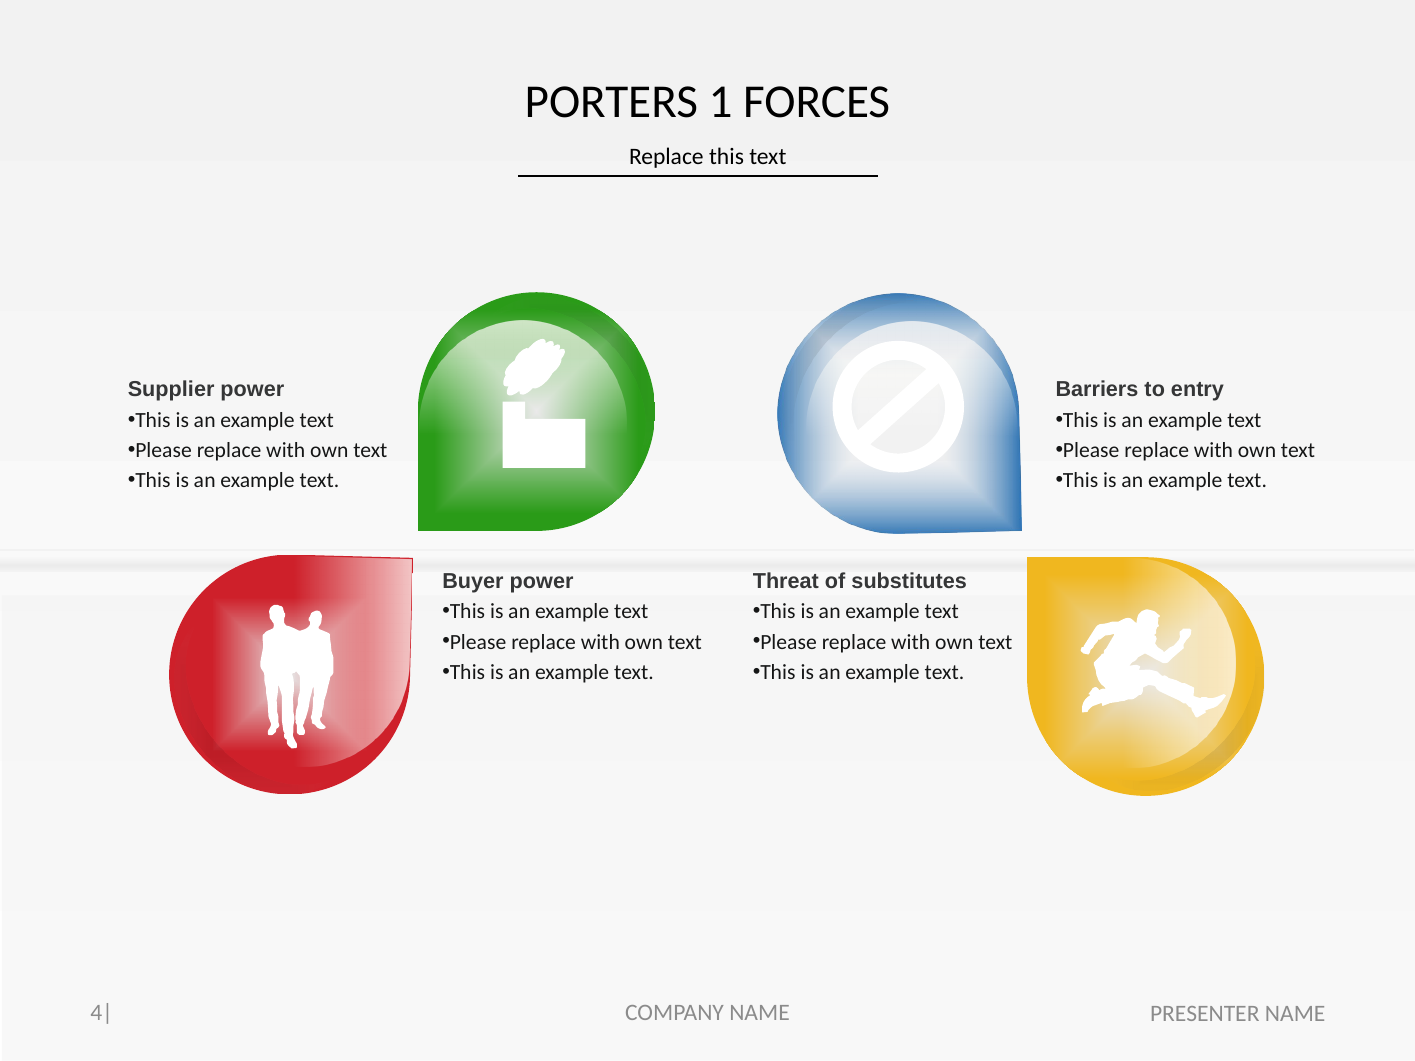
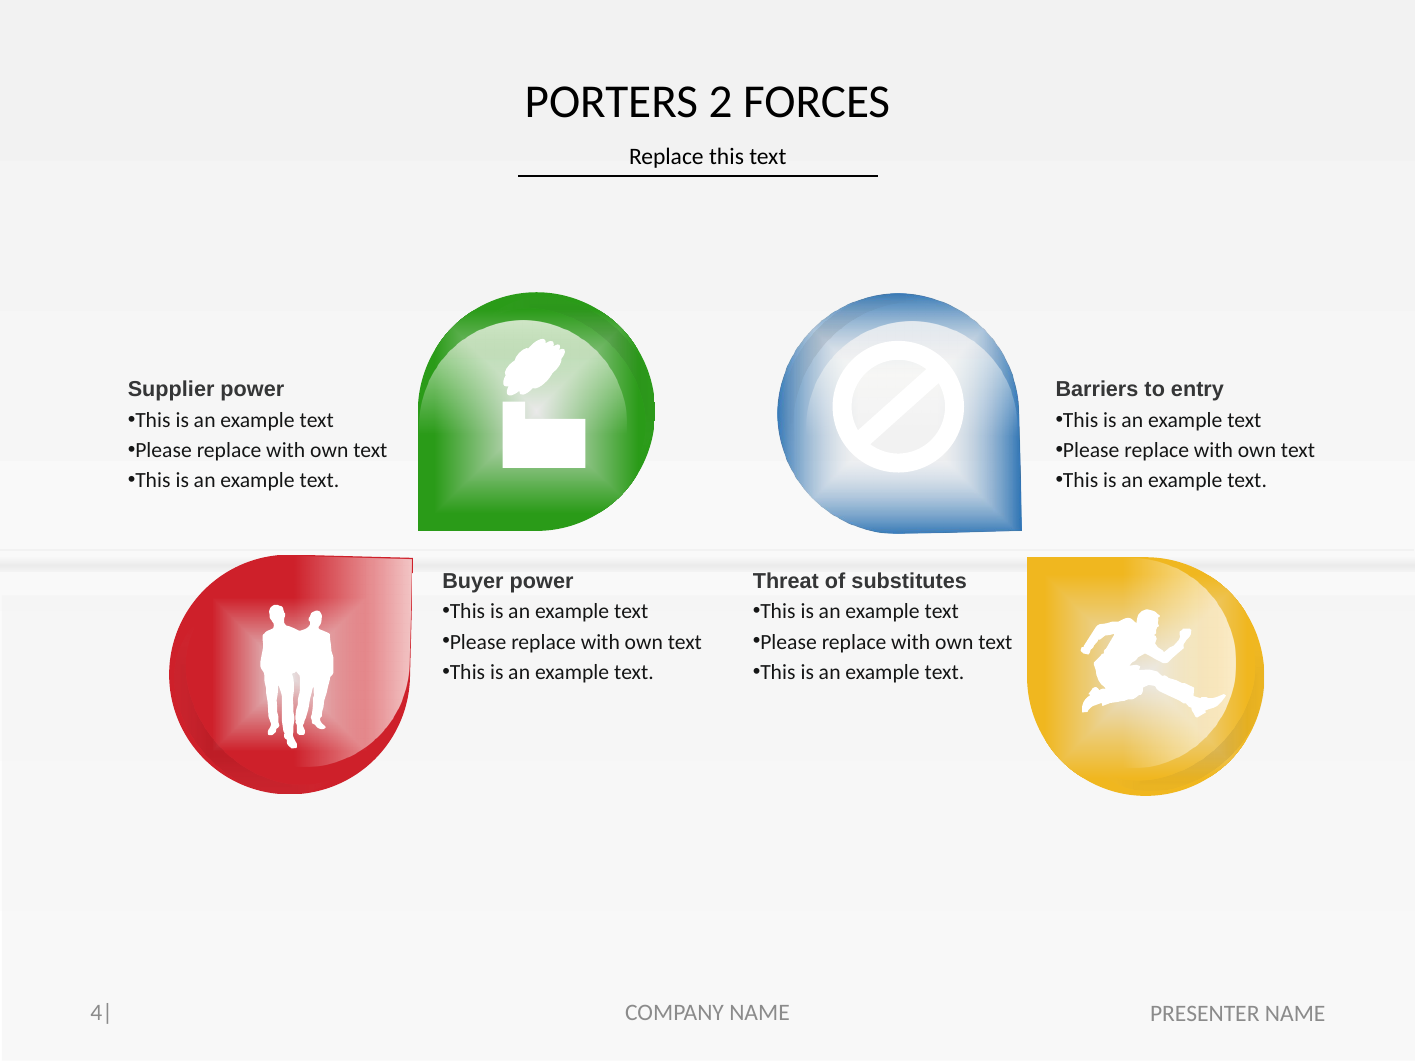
1: 1 -> 2
